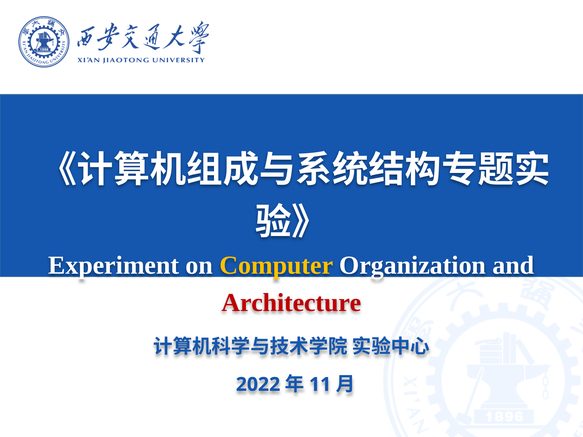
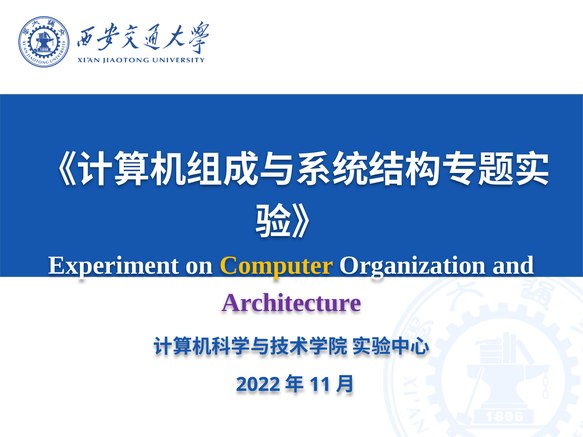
Architecture colour: red -> purple
